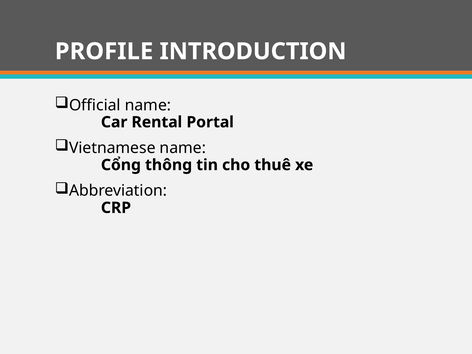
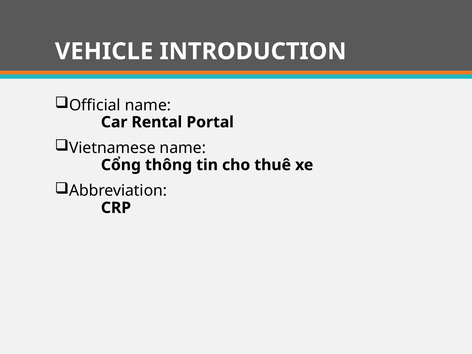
PROFILE: PROFILE -> VEHICLE
